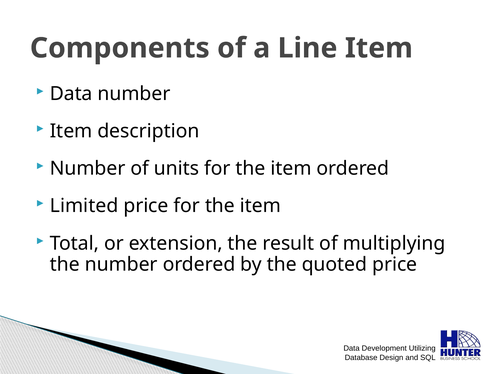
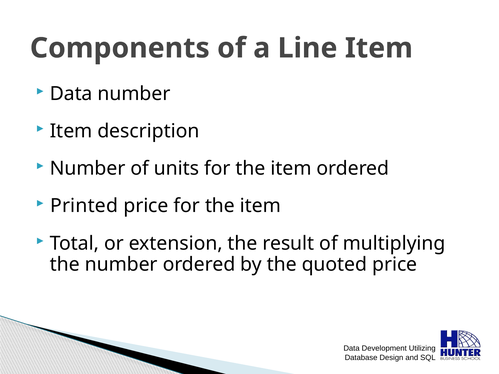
Limited: Limited -> Printed
